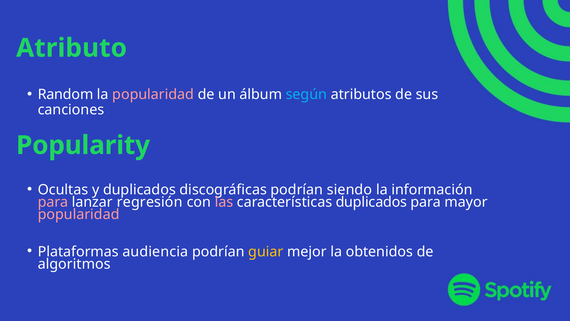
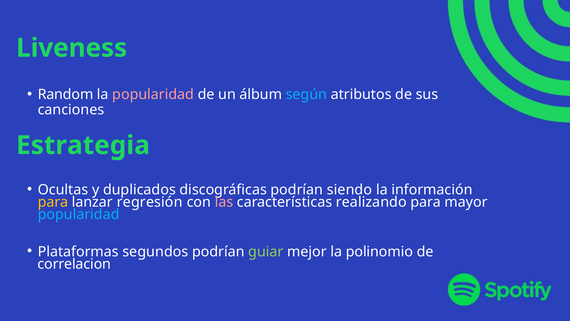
Atributo: Atributo -> Liveness
Popularity: Popularity -> Estrategia
para at (53, 202) colour: pink -> yellow
características duplicados: duplicados -> realizando
popularidad at (79, 214) colour: pink -> light blue
audiencia: audiencia -> segundos
guiar colour: yellow -> light green
obtenidos: obtenidos -> polinomio
algoritmos: algoritmos -> correlacion
